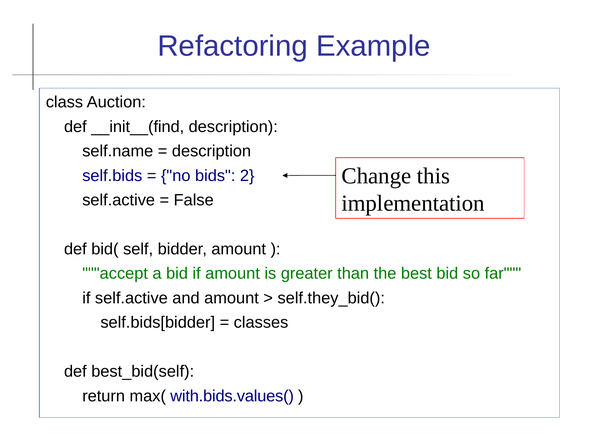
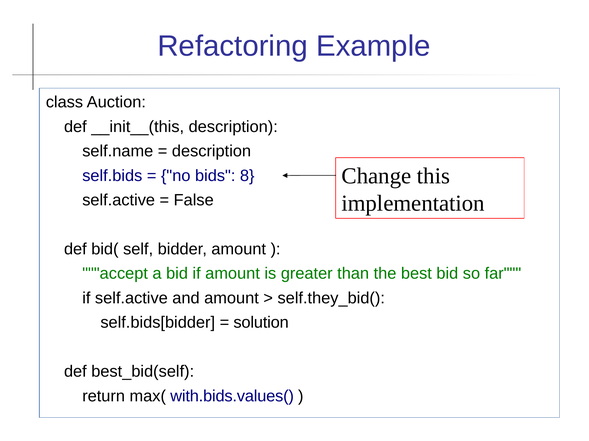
__init__(find: __init__(find -> __init__(this
2: 2 -> 8
classes: classes -> solution
